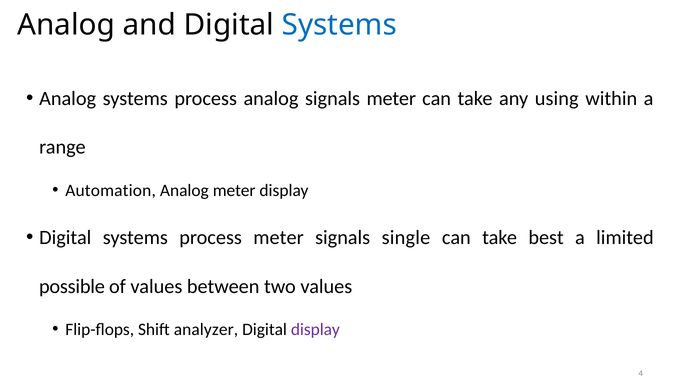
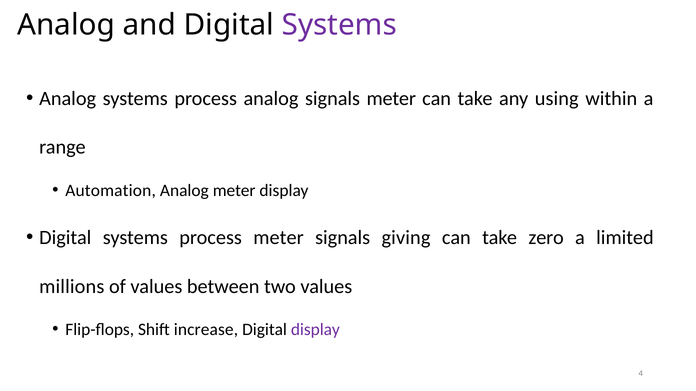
Systems at (339, 25) colour: blue -> purple
single: single -> giving
best: best -> zero
possible: possible -> millions
analyzer: analyzer -> increase
